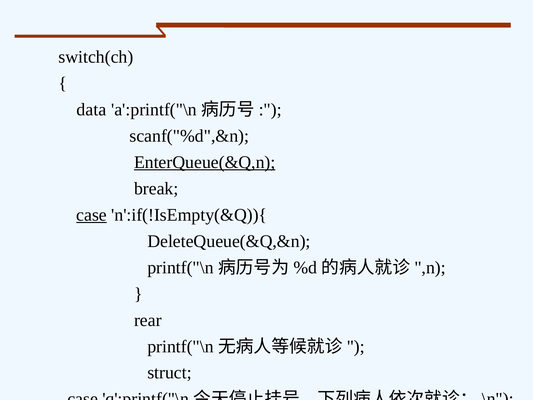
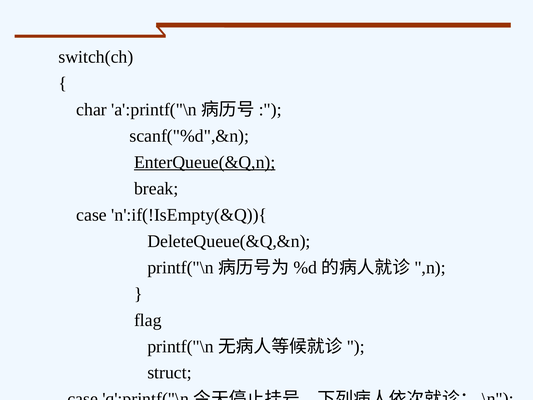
data: data -> char
case at (92, 215) underline: present -> none
rear: rear -> flag
